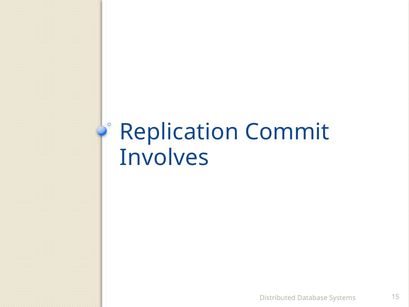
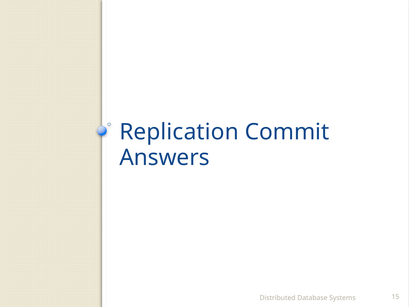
Involves: Involves -> Answers
